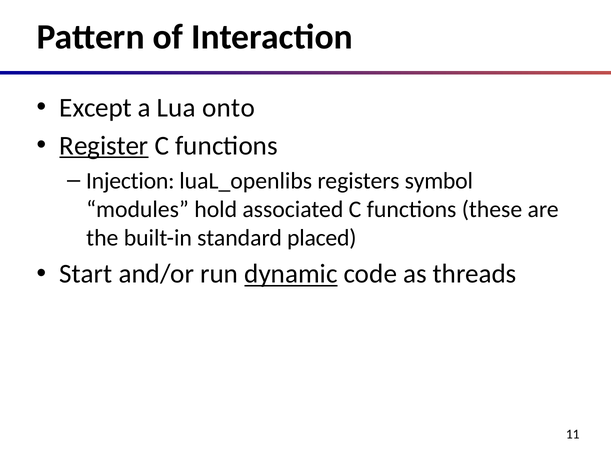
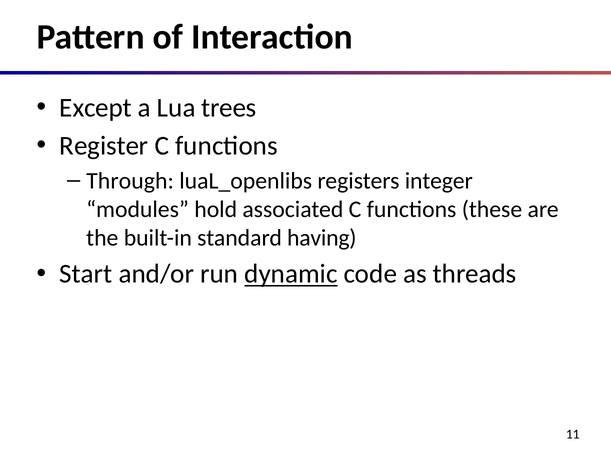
onto: onto -> trees
Register underline: present -> none
Injection: Injection -> Through
symbol: symbol -> integer
placed: placed -> having
